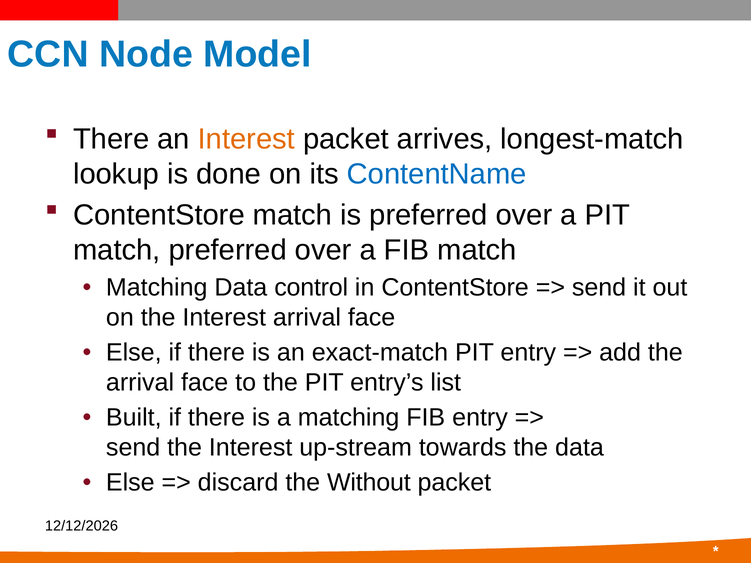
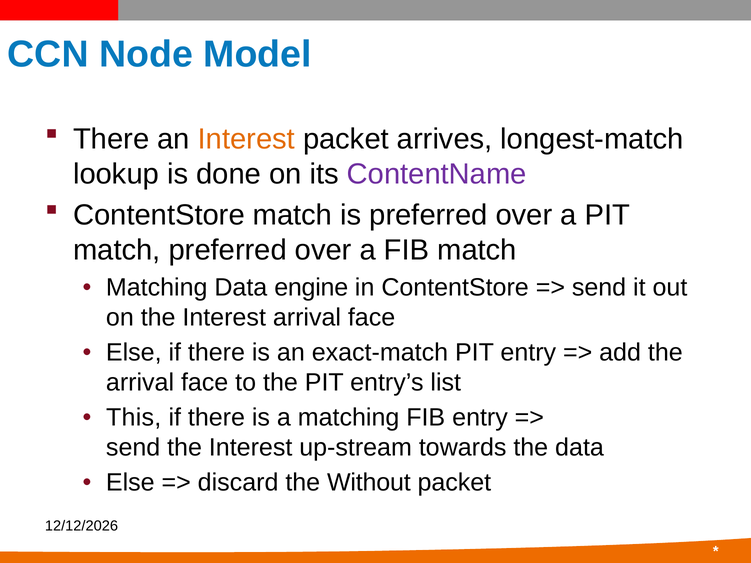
ContentName colour: blue -> purple
control: control -> engine
Built: Built -> This
